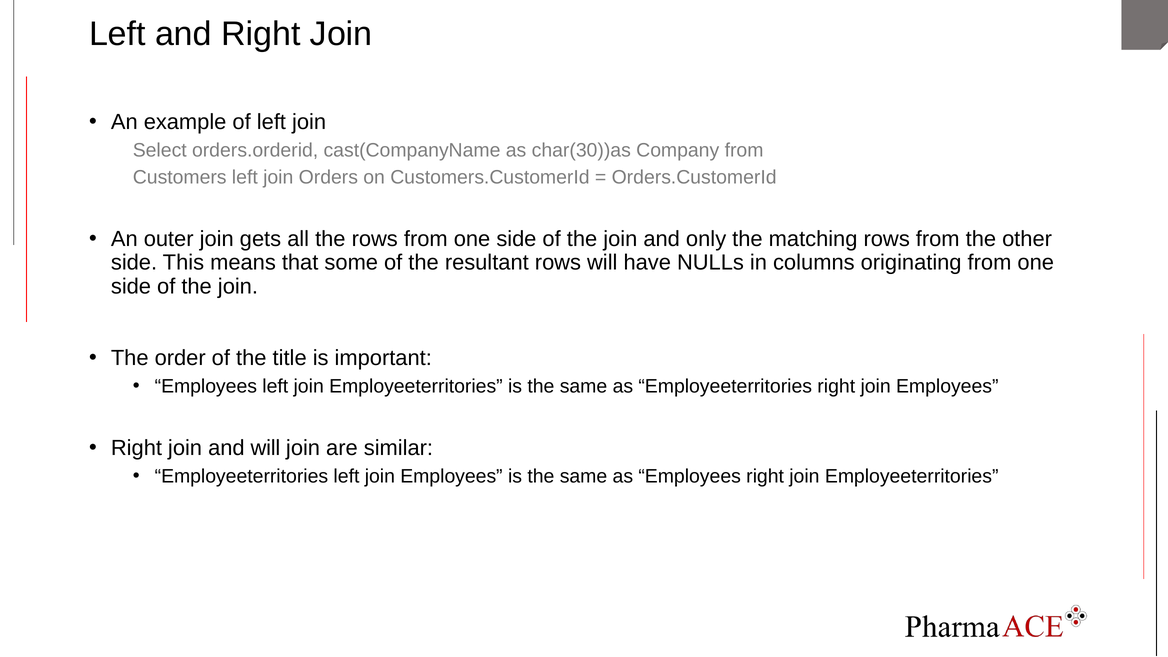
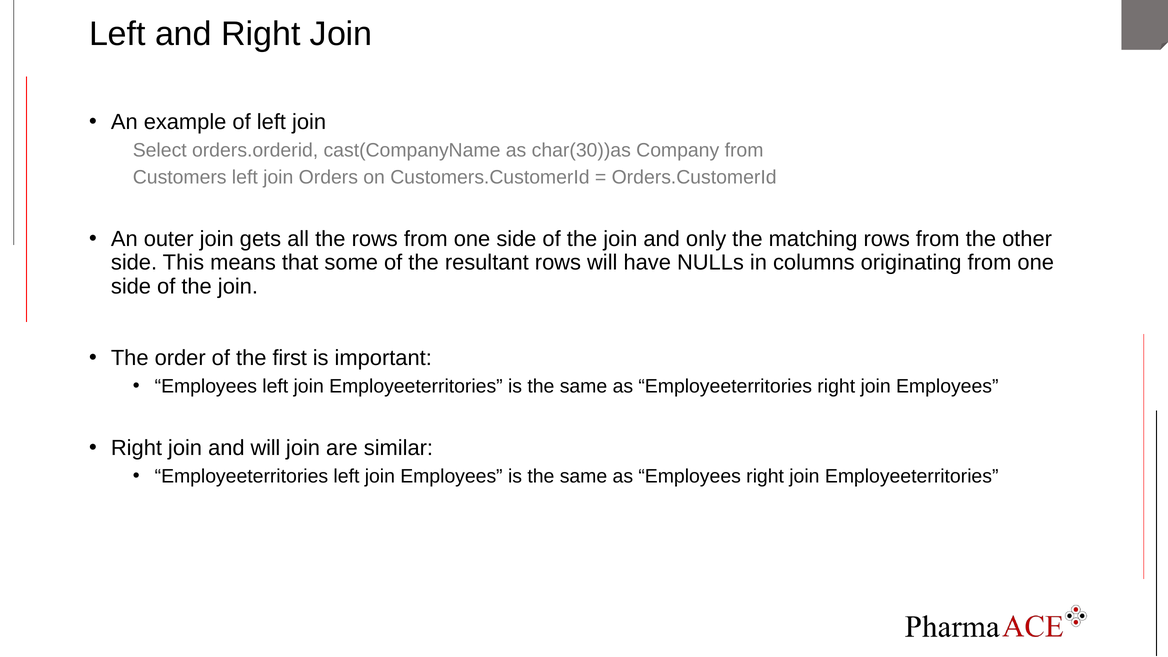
title: title -> first
